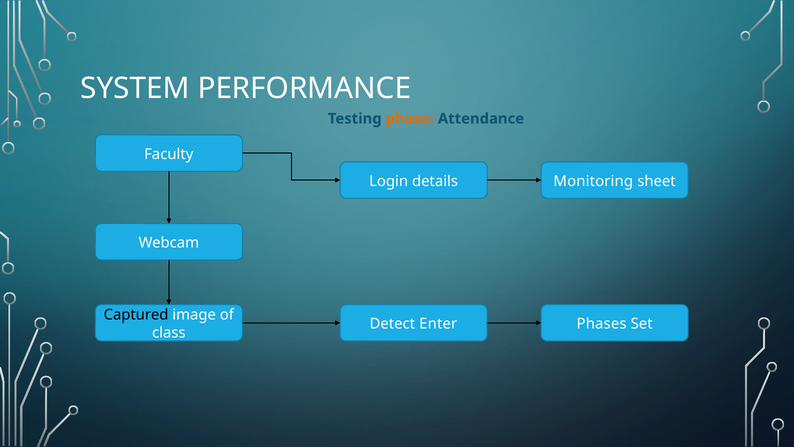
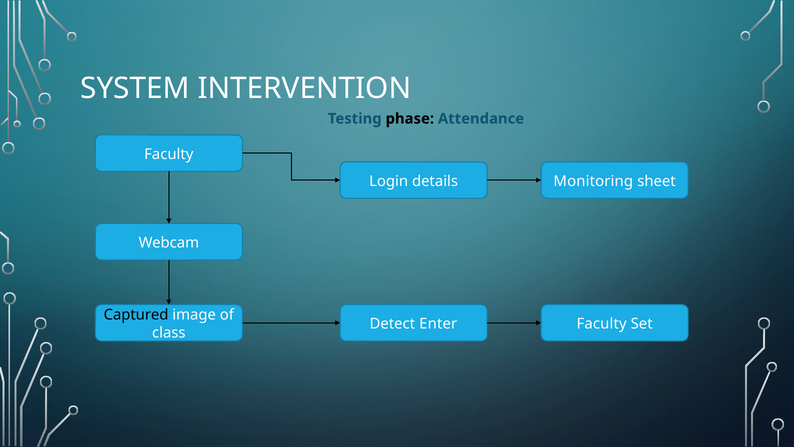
PERFORMANCE: PERFORMANCE -> INTERVENTION
phase colour: orange -> black
Phases at (602, 324): Phases -> Faculty
